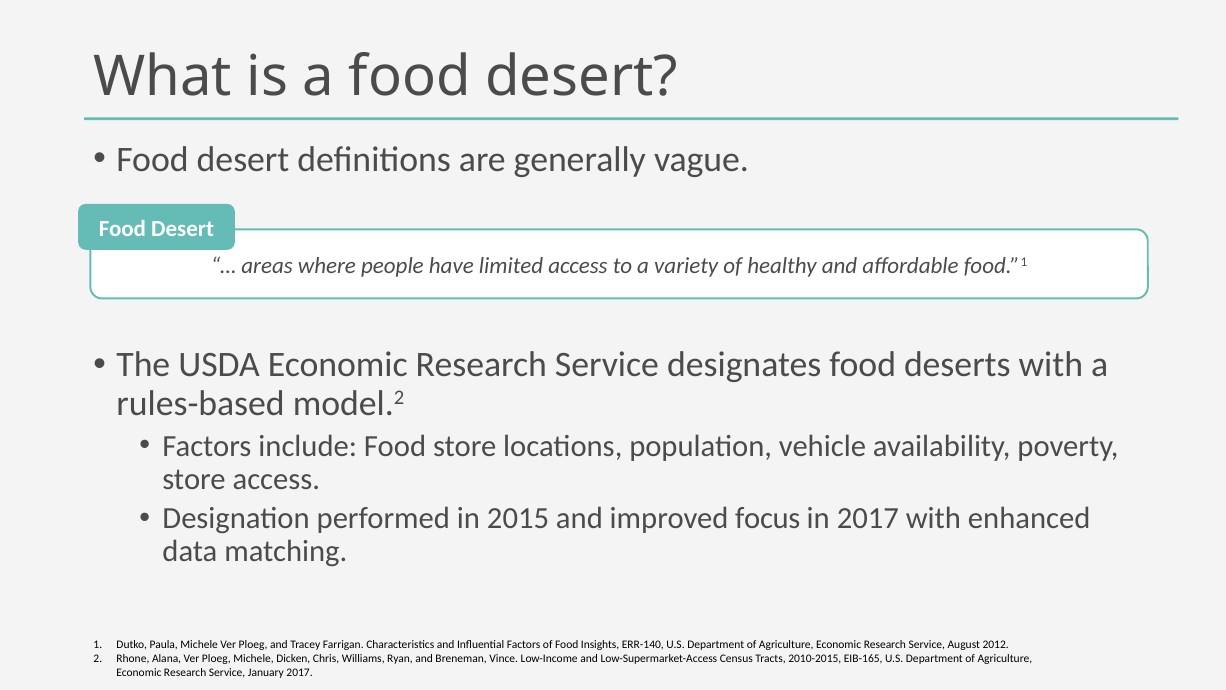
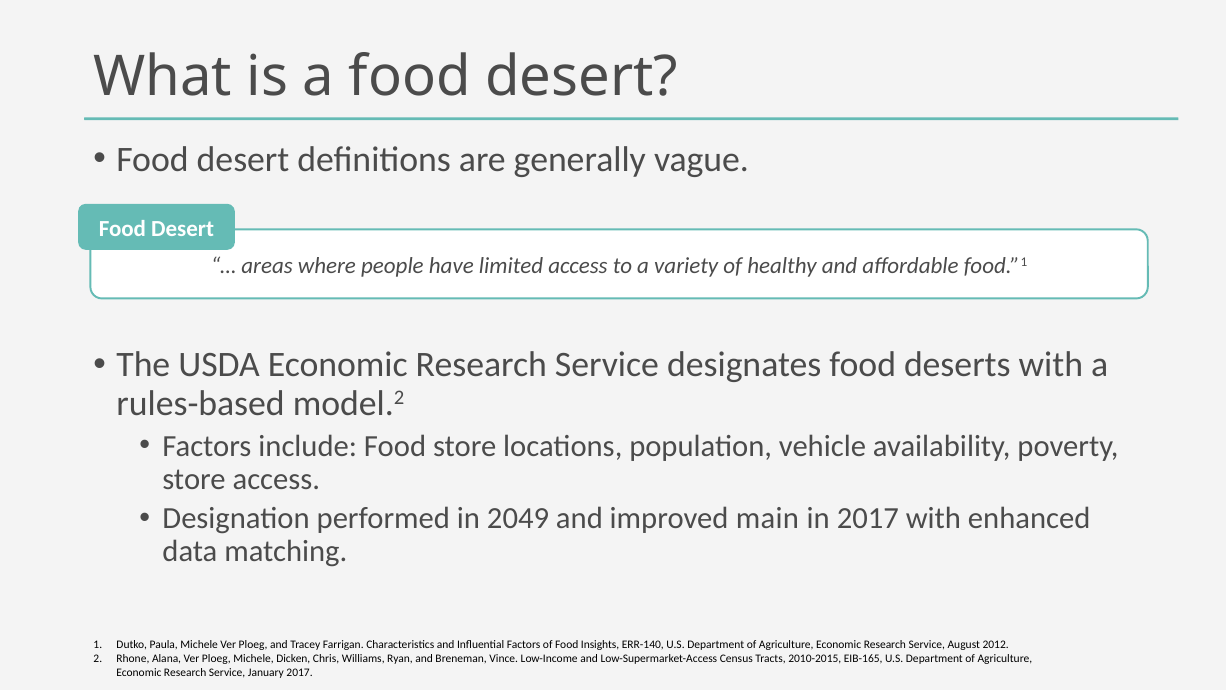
2015: 2015 -> 2049
focus: focus -> main
